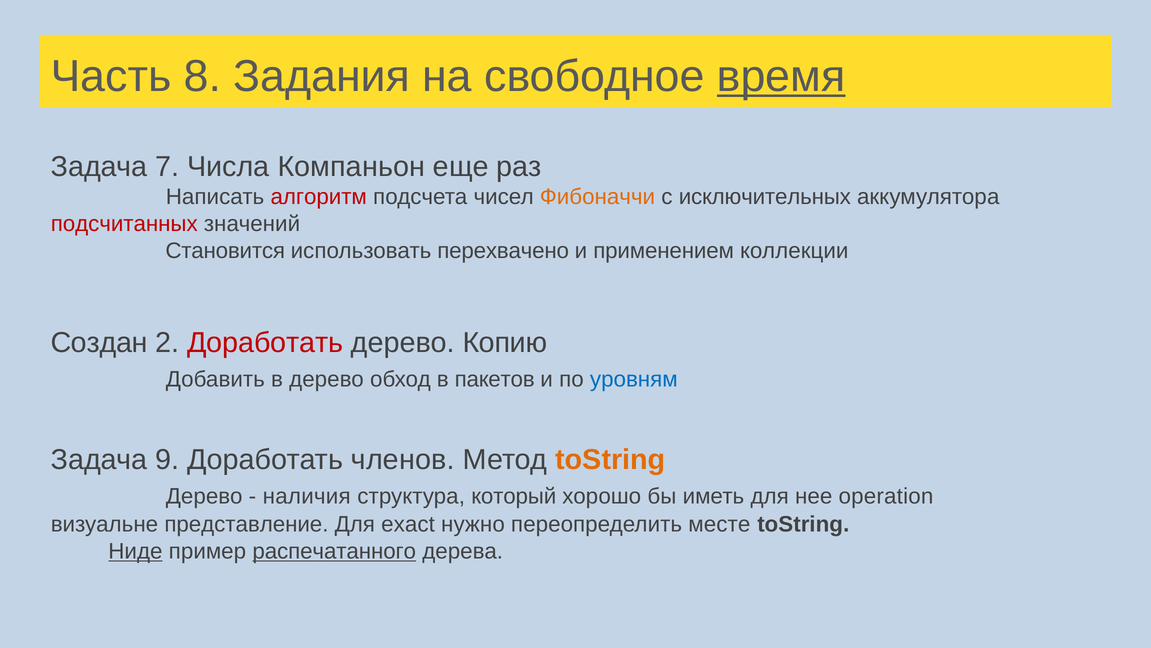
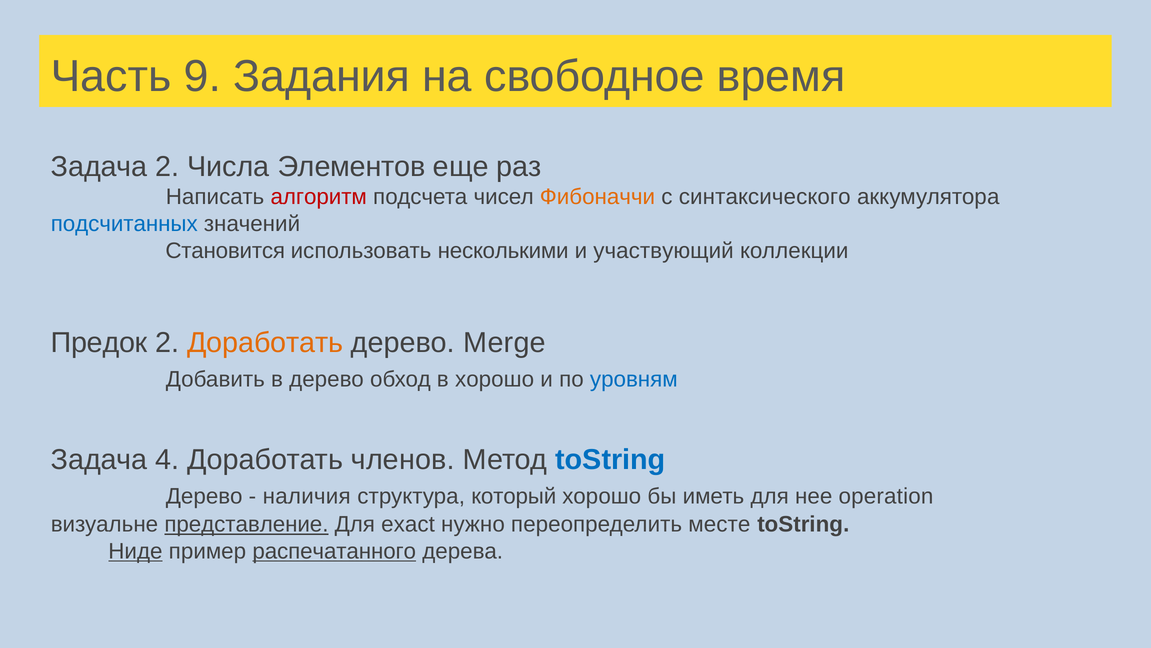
8: 8 -> 9
время underline: present -> none
Задача 7: 7 -> 2
Компаньон: Компаньон -> Элементов
исключительных: исключительных -> синтаксического
подсчитанных colour: red -> blue
перехвачено: перехвачено -> несколькими
применением: применением -> участвующий
Создан: Создан -> Предок
Доработать at (265, 343) colour: red -> orange
Копию: Копию -> Merge
в пакетов: пакетов -> хорошо
9: 9 -> 4
toString at (610, 459) colour: orange -> blue
представление underline: none -> present
